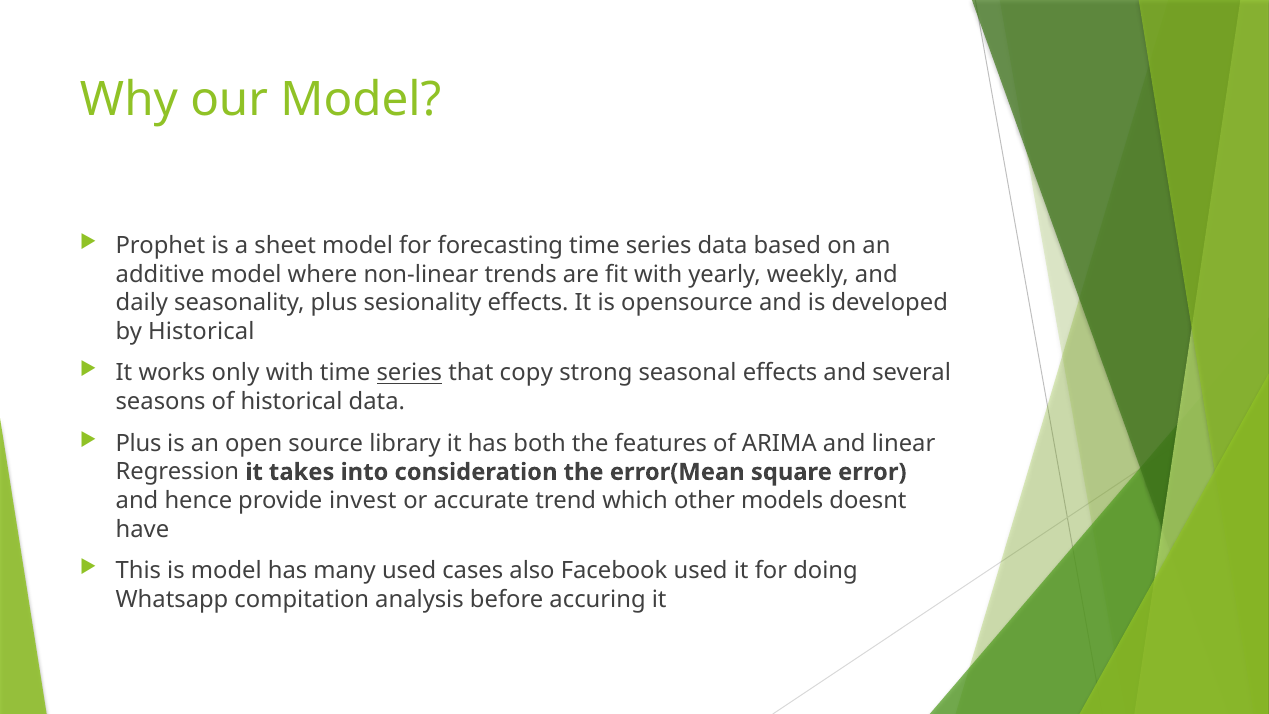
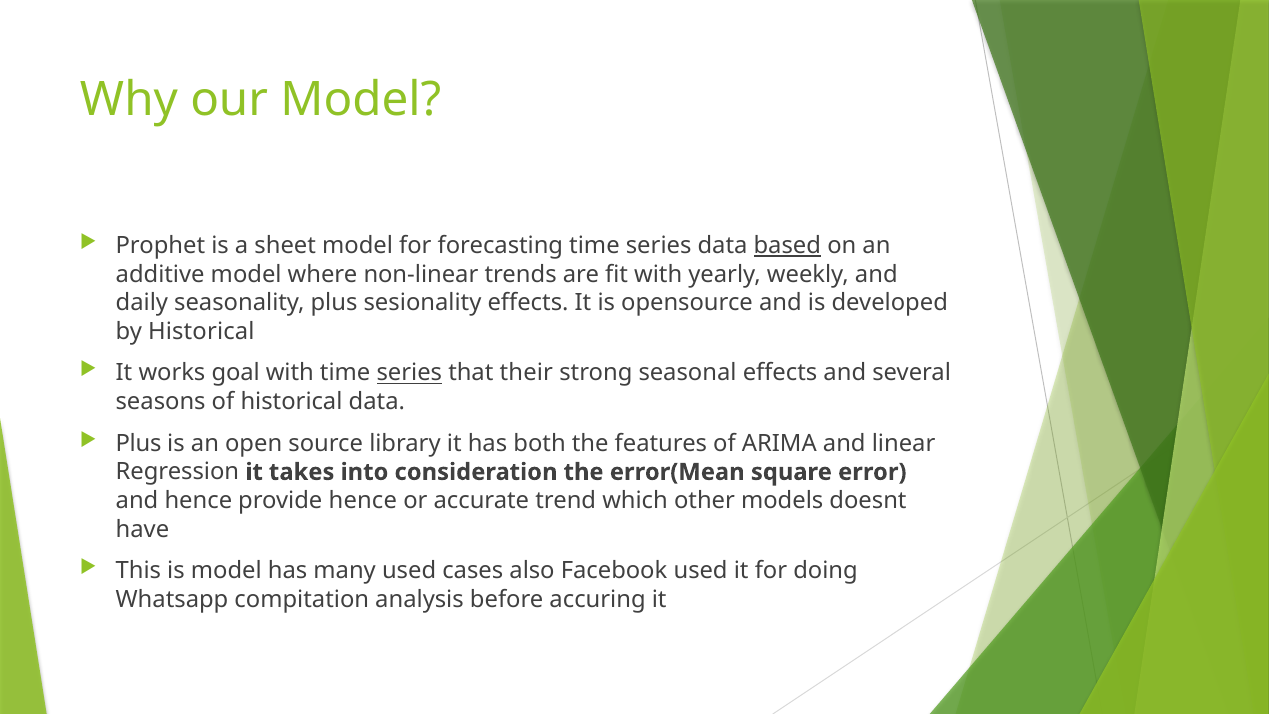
based underline: none -> present
only: only -> goal
copy: copy -> their
provide invest: invest -> hence
